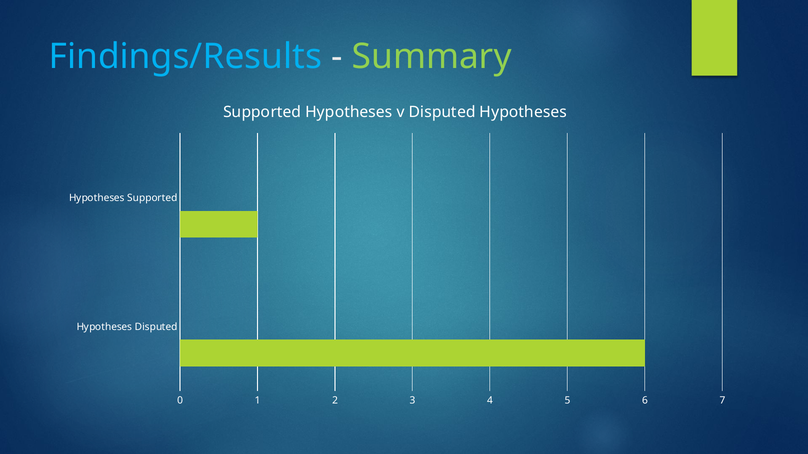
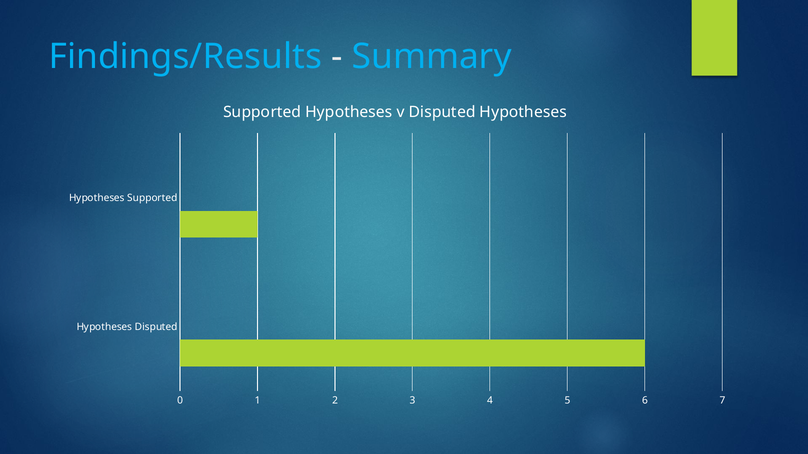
Summary colour: light green -> light blue
